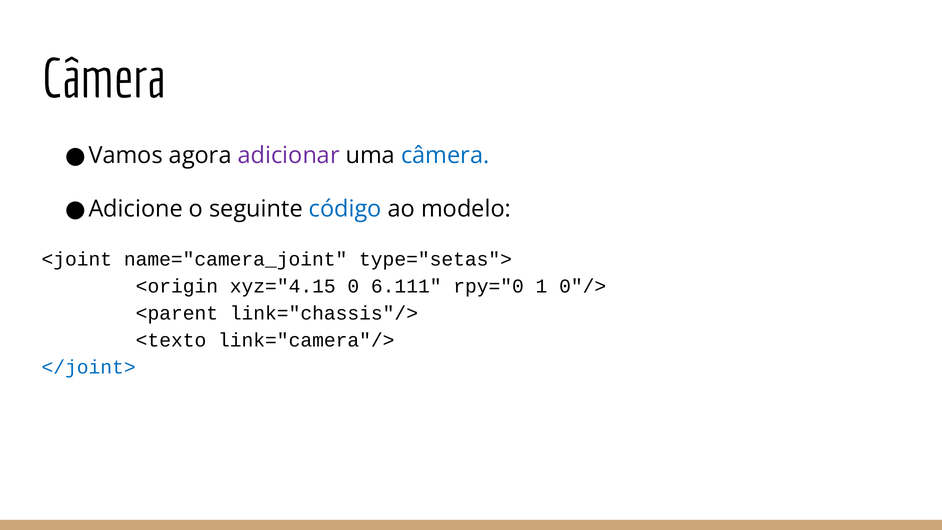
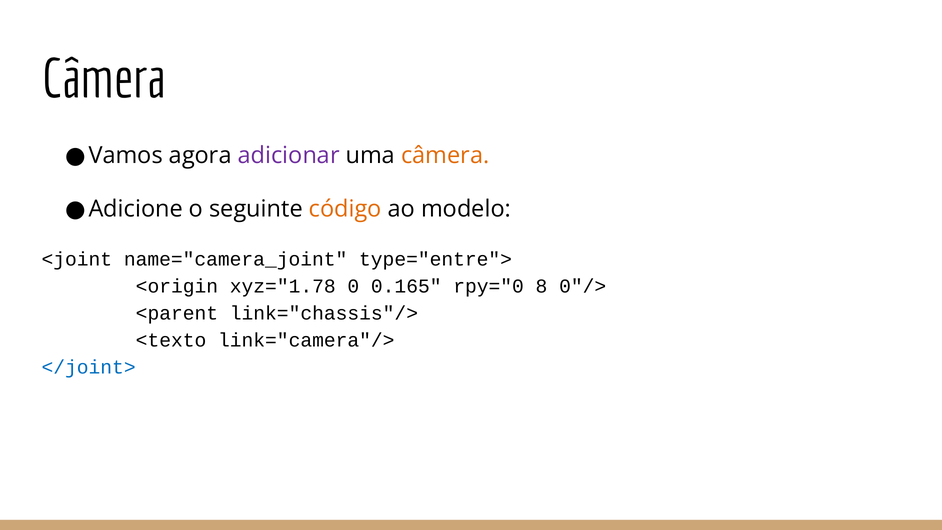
câmera at (445, 156) colour: blue -> orange
código colour: blue -> orange
type="setas">: type="setas"> -> type="entre">
xyz="4.15: xyz="4.15 -> xyz="1.78
6.111: 6.111 -> 0.165
1: 1 -> 8
